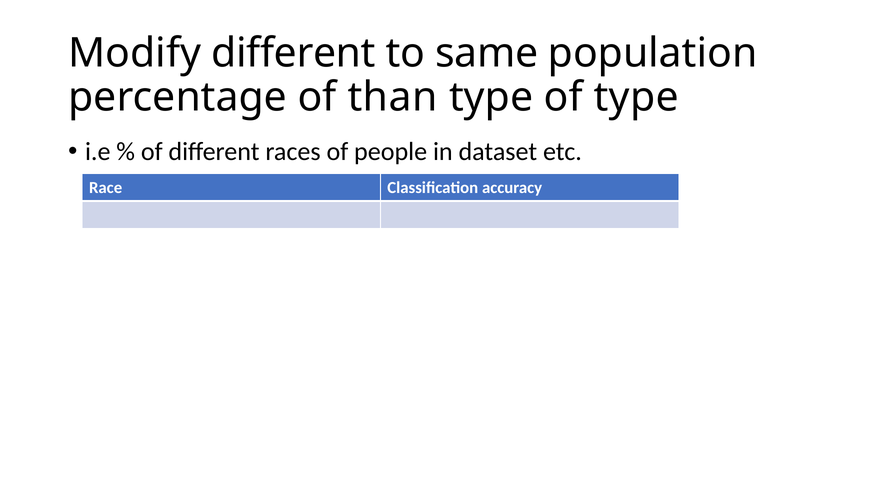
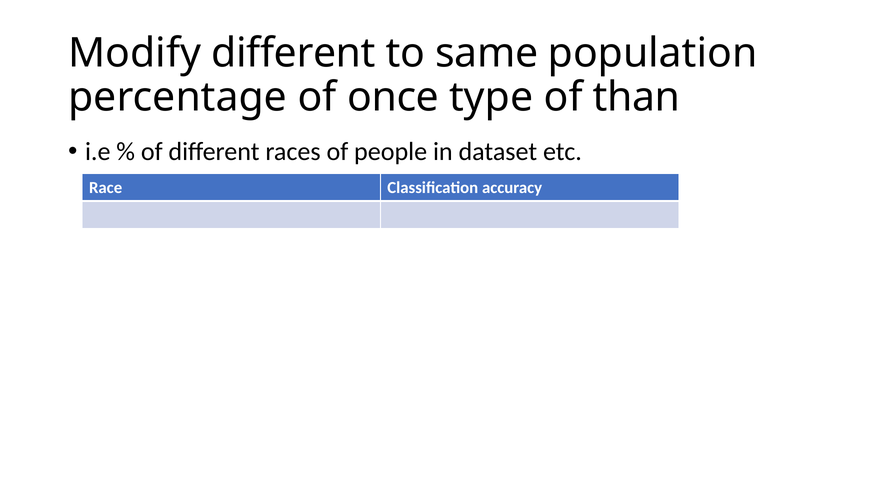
than: than -> once
of type: type -> than
